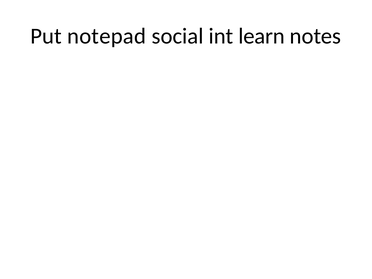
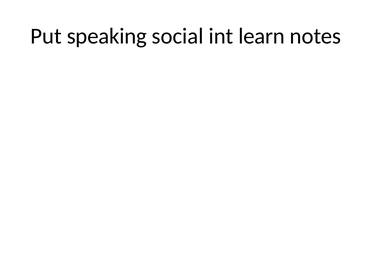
notepad: notepad -> speaking
